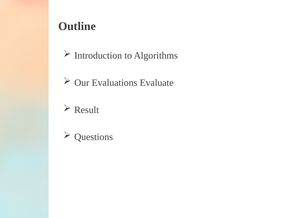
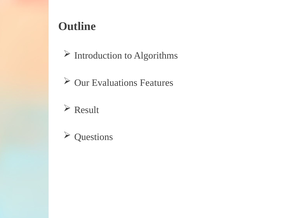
Evaluate: Evaluate -> Features
